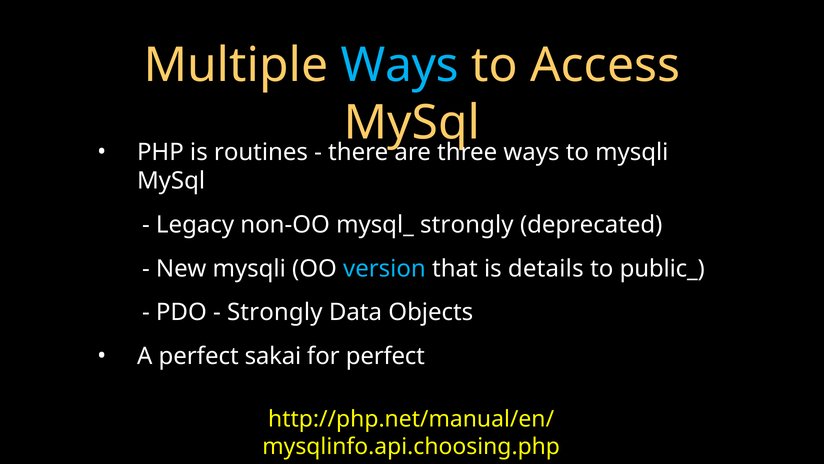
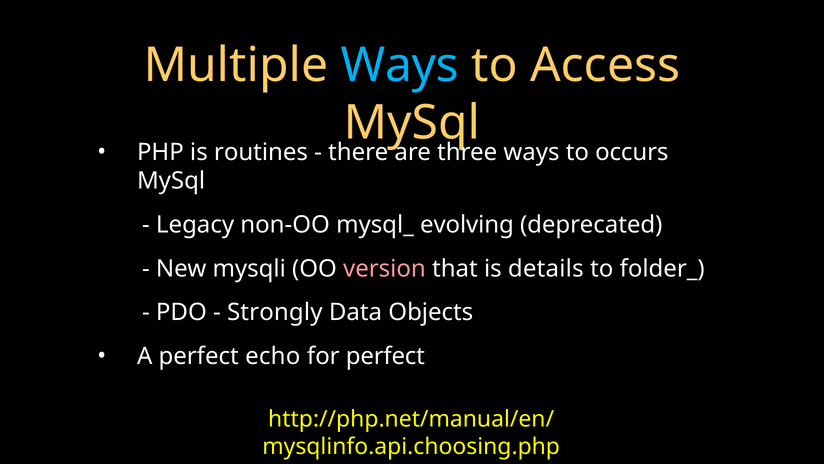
to mysqli: mysqli -> occurs
mysql_ strongly: strongly -> evolving
version colour: light blue -> pink
public_: public_ -> folder_
sakai: sakai -> echo
